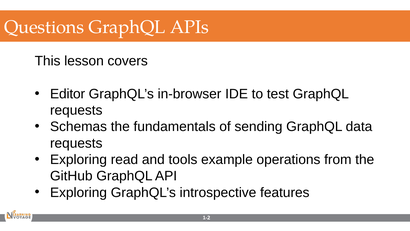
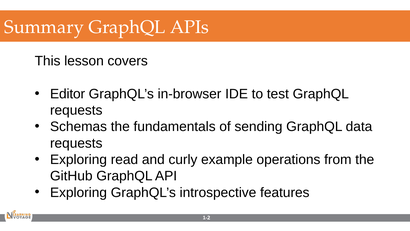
Questions: Questions -> Summary
tools: tools -> curly
